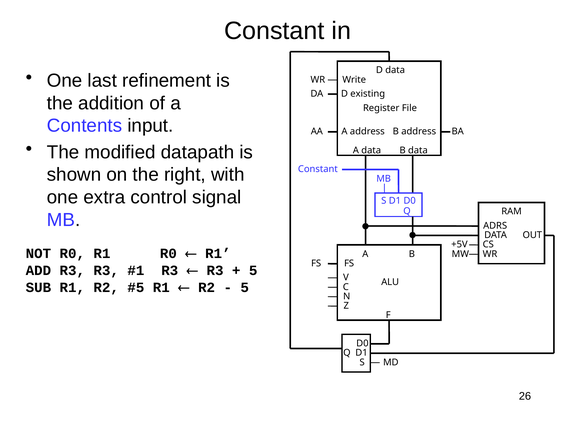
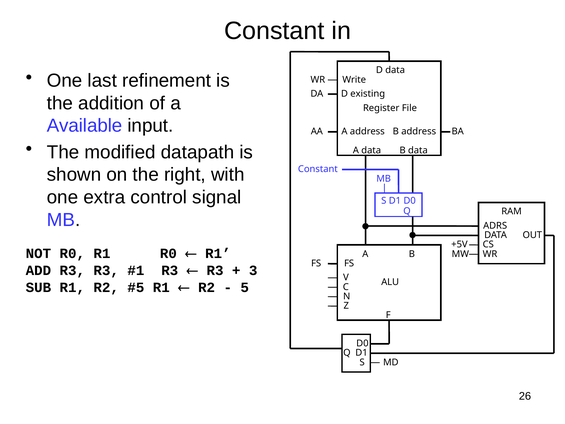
Contents: Contents -> Available
5 at (253, 270): 5 -> 3
